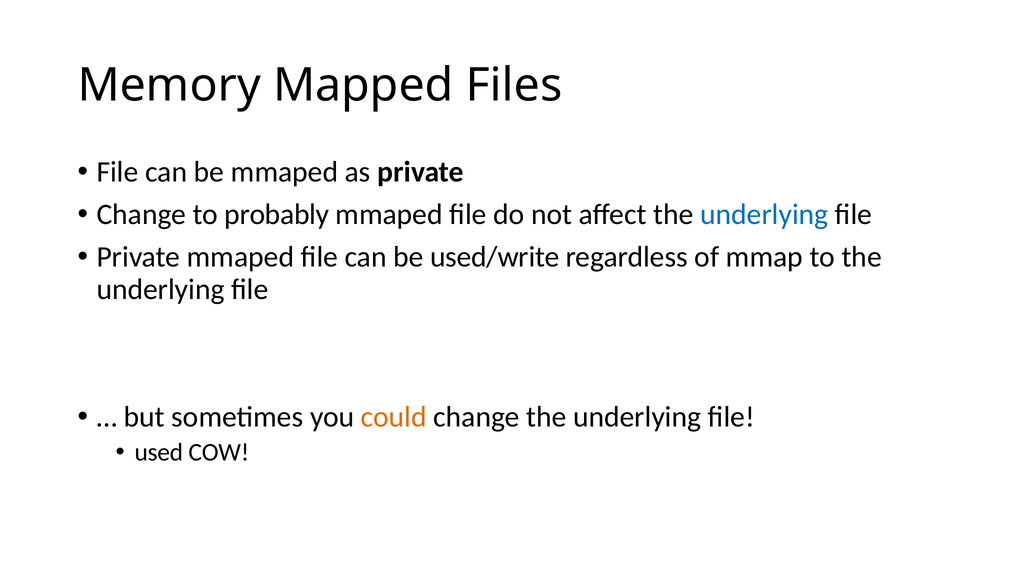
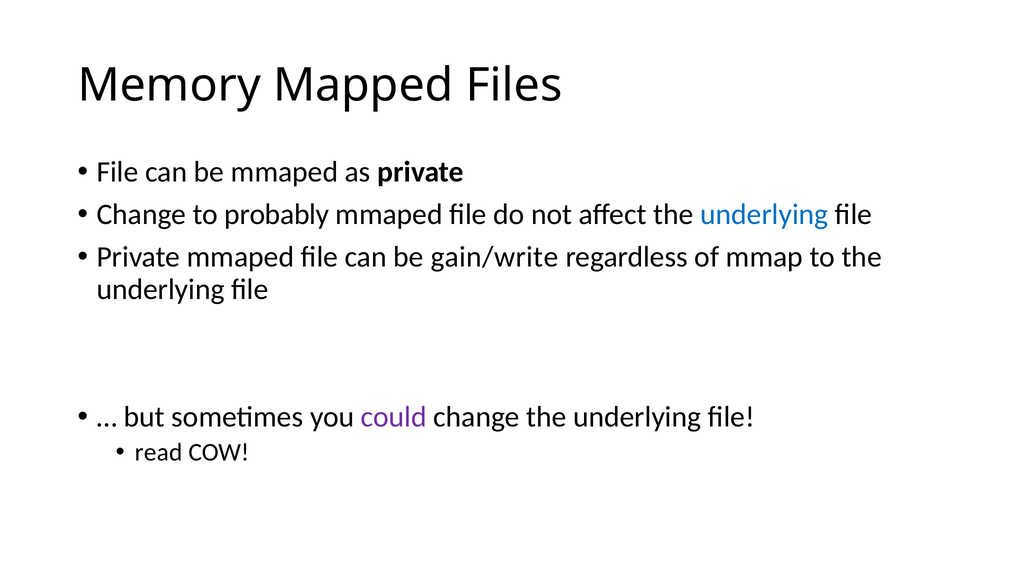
used/write: used/write -> gain/write
could colour: orange -> purple
used: used -> read
